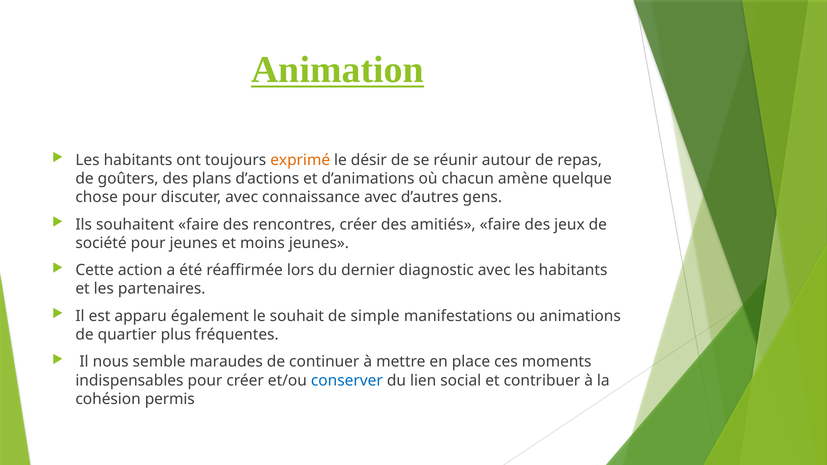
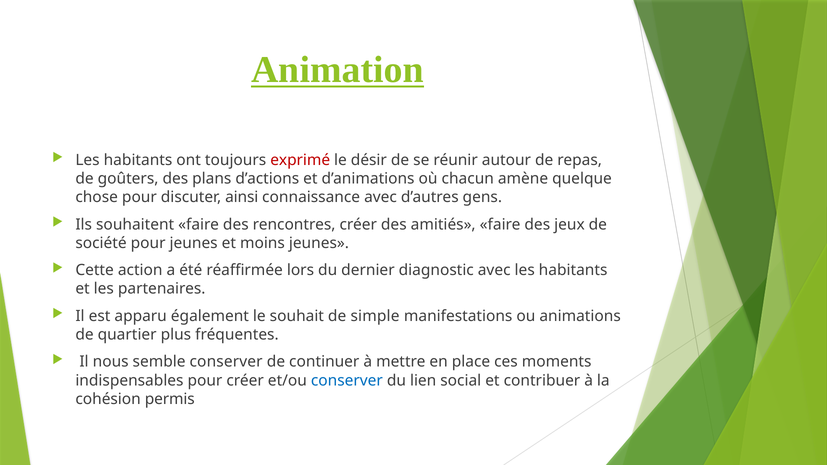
exprimé colour: orange -> red
discuter avec: avec -> ainsi
semble maraudes: maraudes -> conserver
